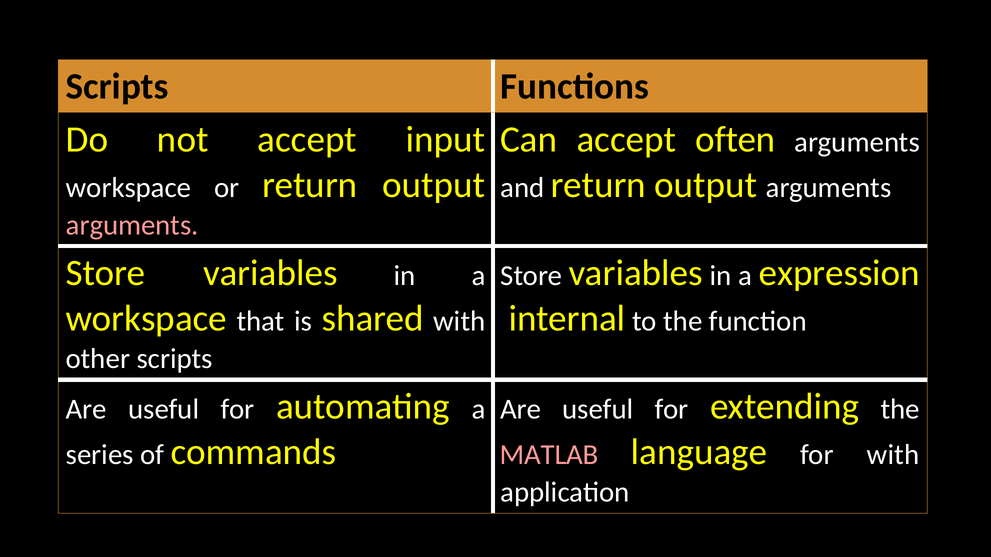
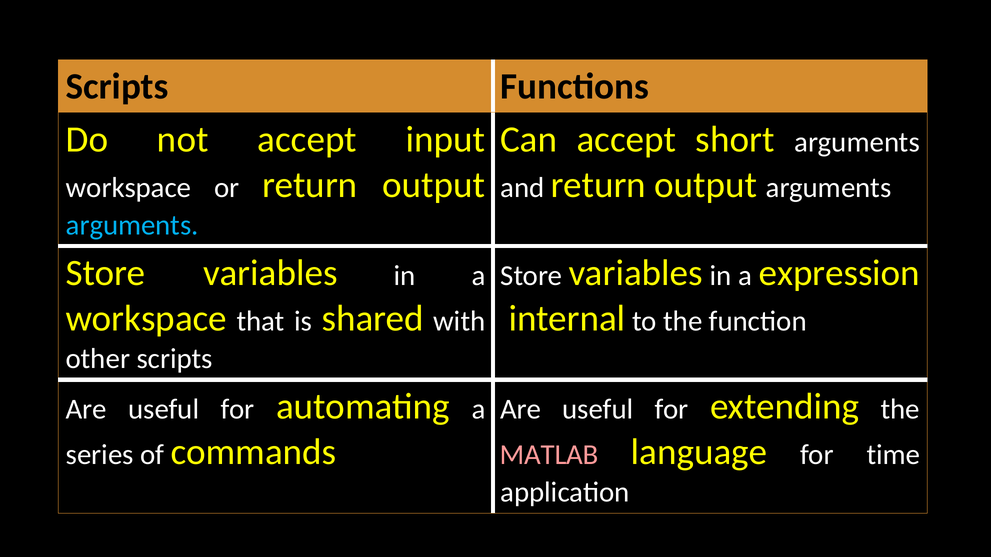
often: often -> short
arguments at (132, 225) colour: pink -> light blue
for with: with -> time
